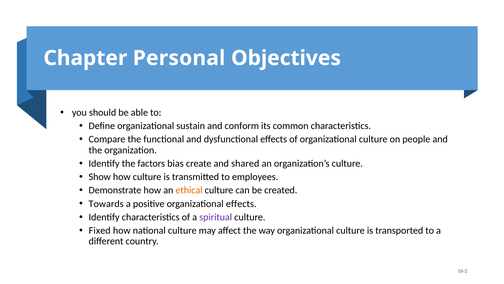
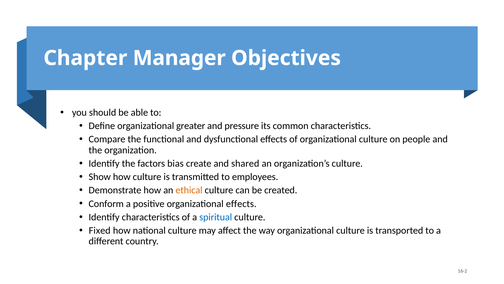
Personal: Personal -> Manager
sustain: sustain -> greater
conform: conform -> pressure
Towards: Towards -> Conform
spiritual colour: purple -> blue
